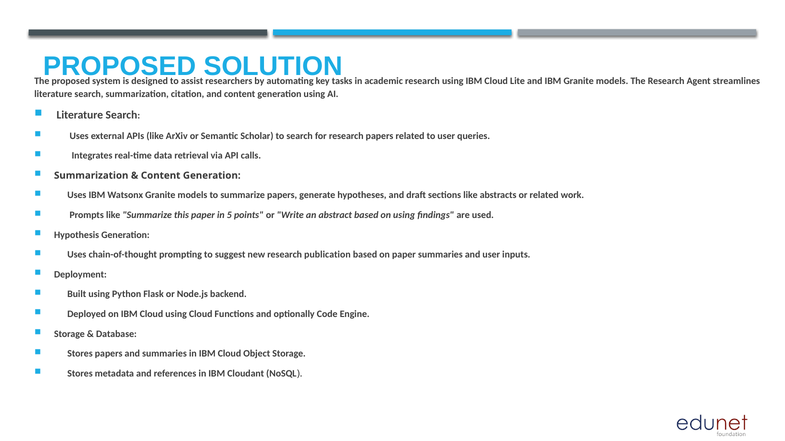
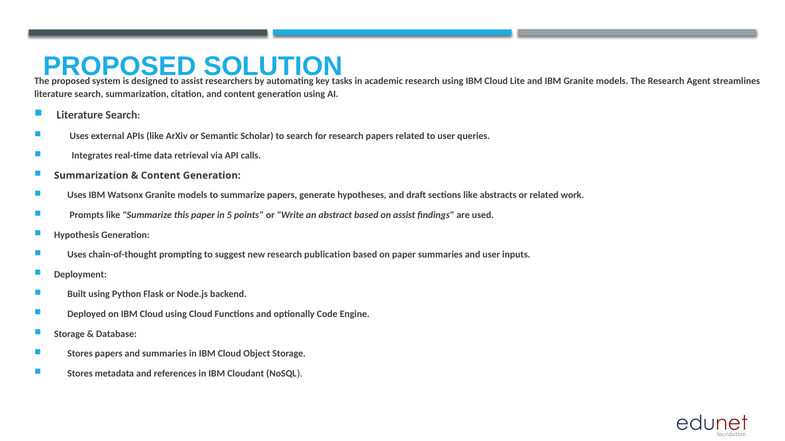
on using: using -> assist
